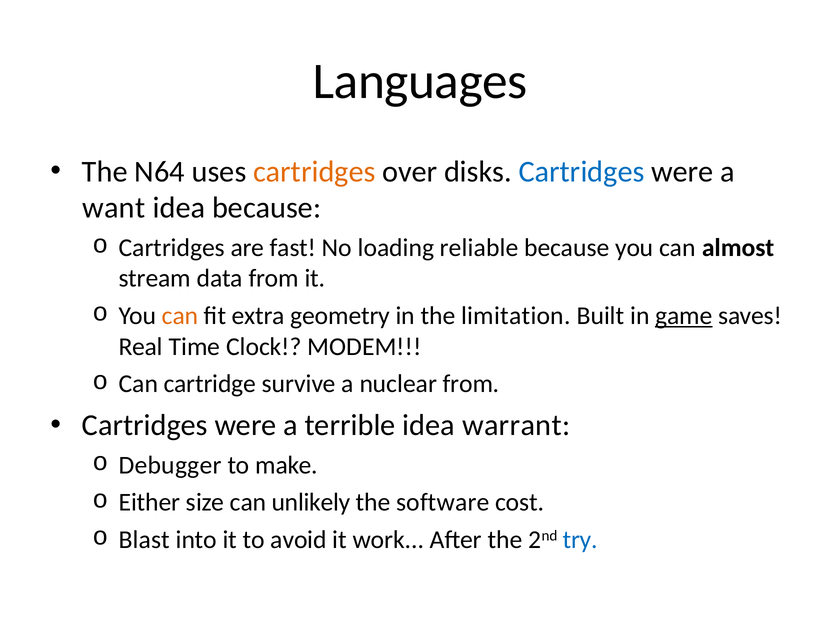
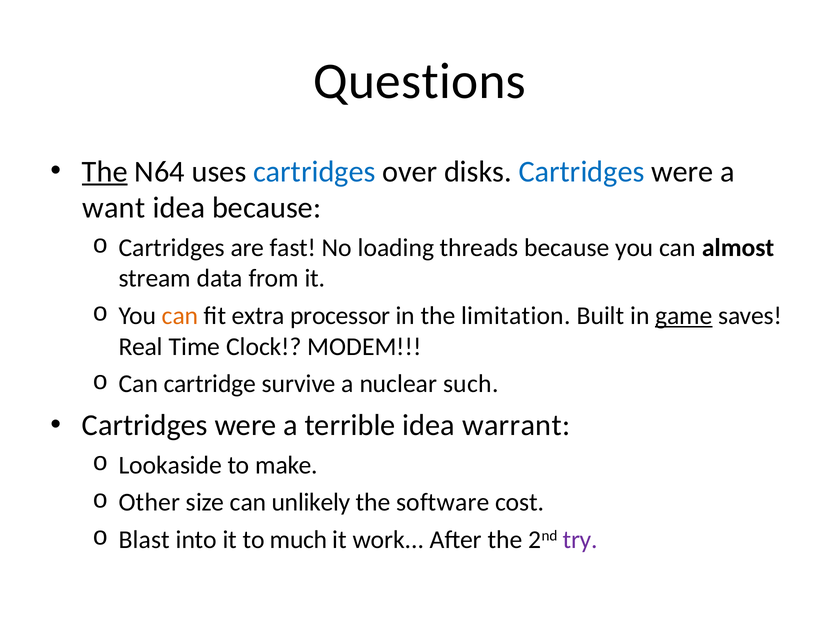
Languages: Languages -> Questions
The at (105, 172) underline: none -> present
cartridges at (314, 172) colour: orange -> blue
reliable: reliable -> threads
geometry: geometry -> processor
nuclear from: from -> such
Debugger: Debugger -> Lookaside
Either: Either -> Other
avoid: avoid -> much
try colour: blue -> purple
